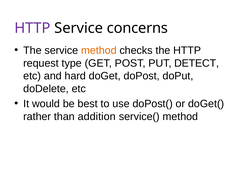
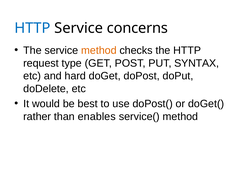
HTTP at (32, 28) colour: purple -> blue
DETECT: DETECT -> SYNTAX
addition: addition -> enables
